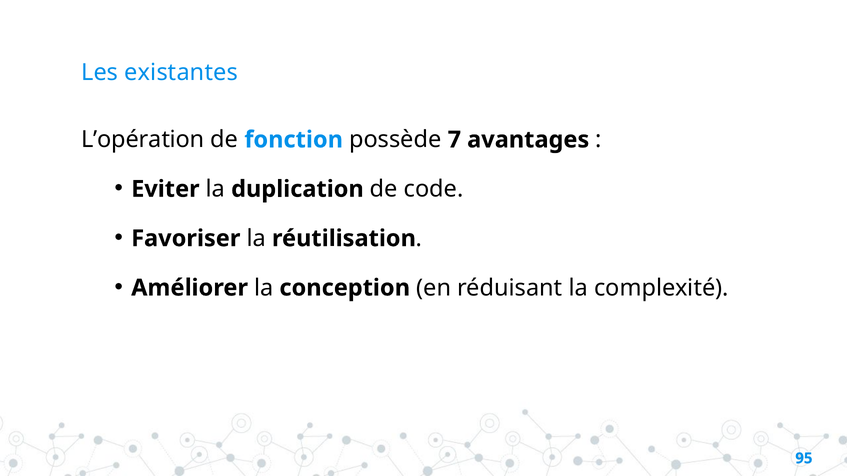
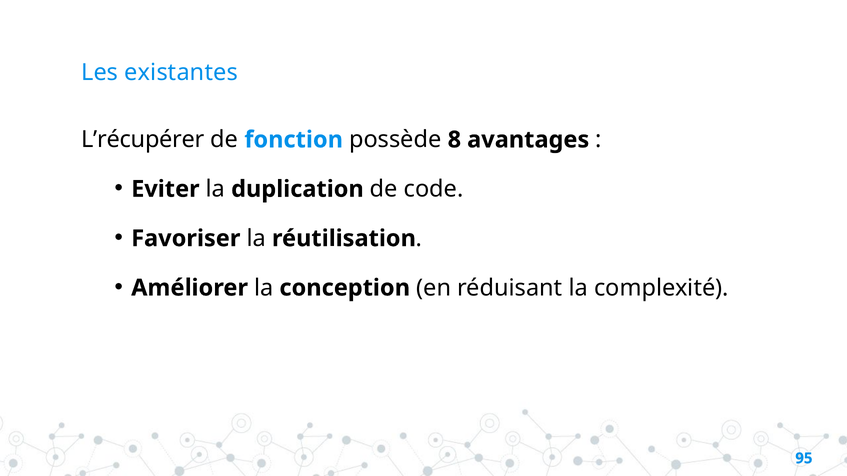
L’opération: L’opération -> L’récupérer
7: 7 -> 8
